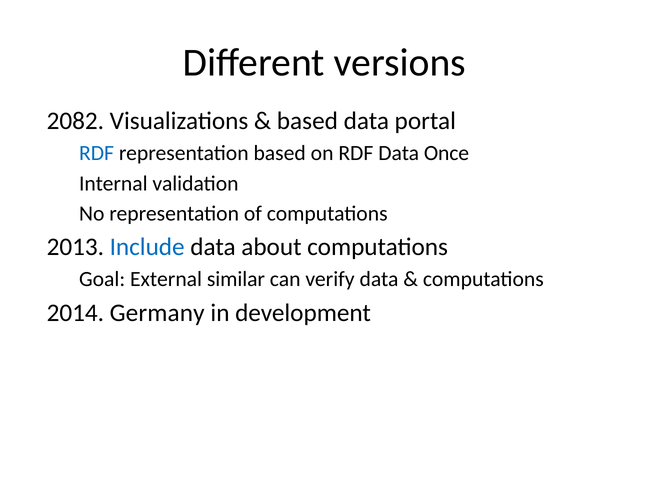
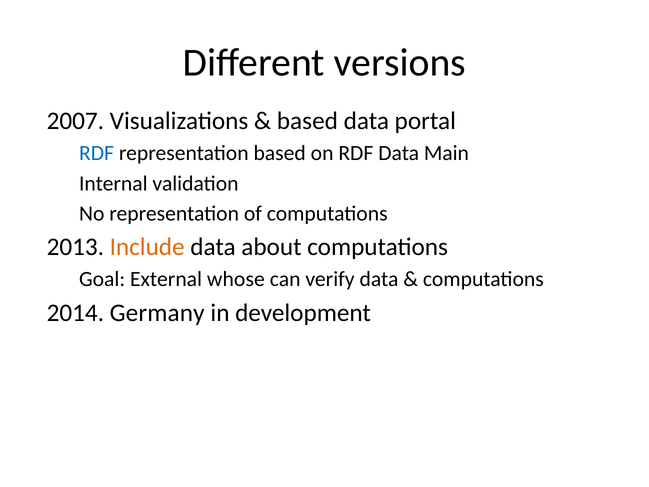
2082: 2082 -> 2007
Once: Once -> Main
Include colour: blue -> orange
similar: similar -> whose
